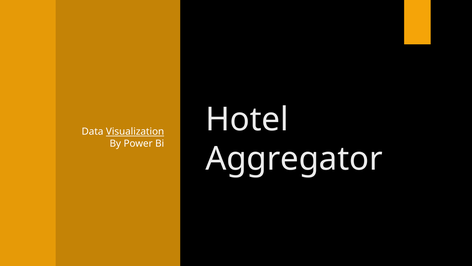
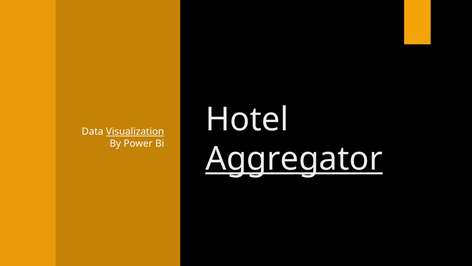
Aggregator underline: none -> present
